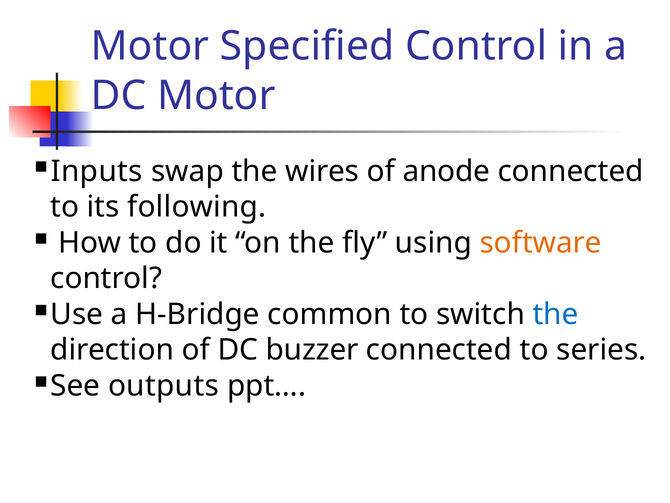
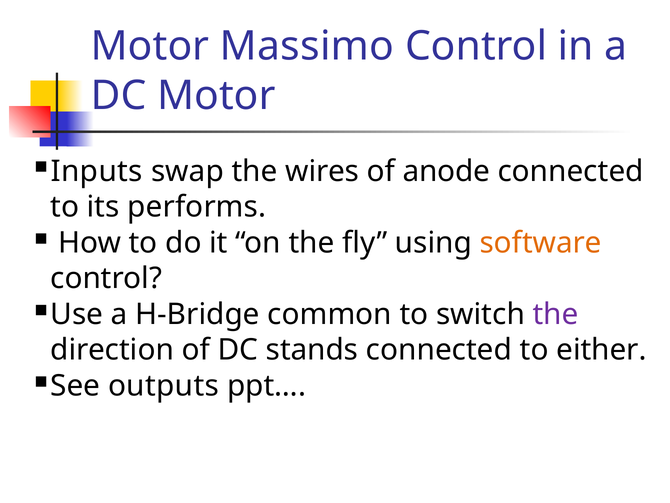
Specified: Specified -> Massimo
following: following -> performs
the at (556, 314) colour: blue -> purple
buzzer: buzzer -> stands
series: series -> either
